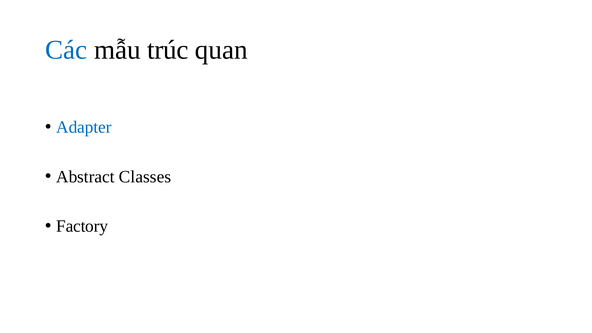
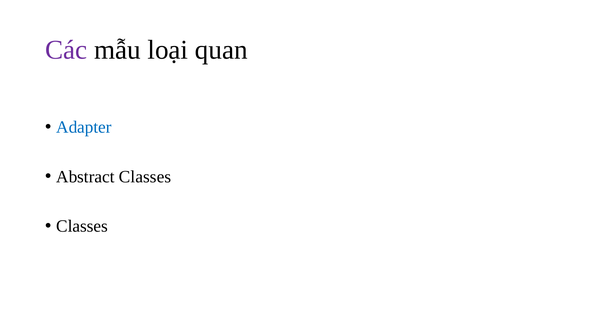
Các colour: blue -> purple
trúc: trúc -> loại
Factory at (82, 226): Factory -> Classes
